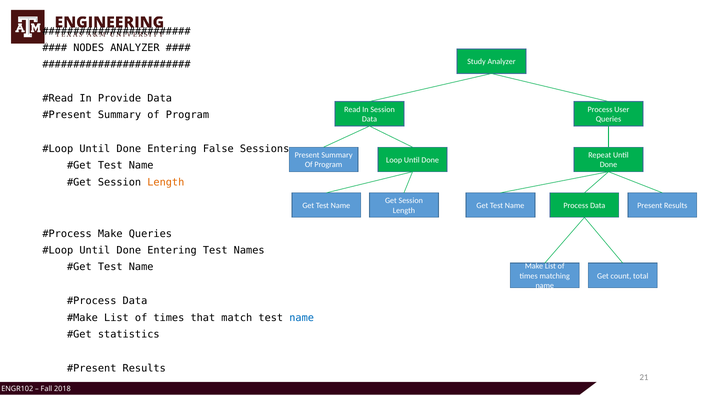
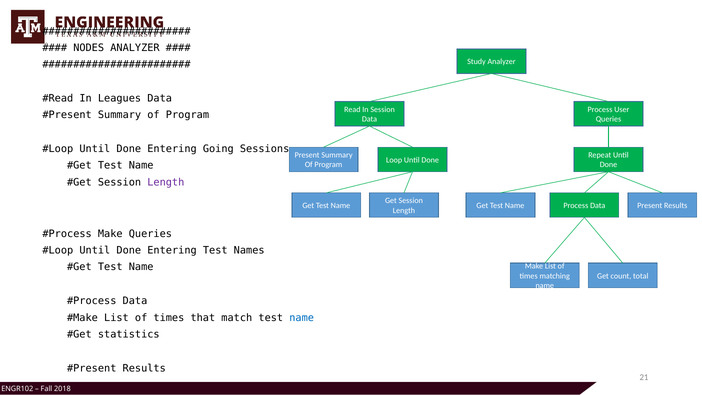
Provide: Provide -> Leagues
False: False -> Going
Length at (166, 182) colour: orange -> purple
